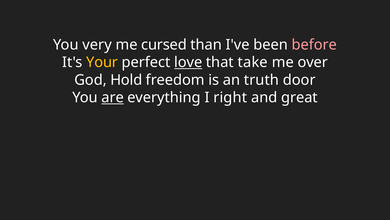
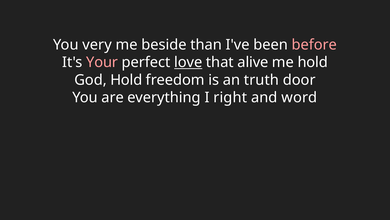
cursed: cursed -> beside
Your colour: yellow -> pink
take: take -> alive
me over: over -> hold
are underline: present -> none
great: great -> word
